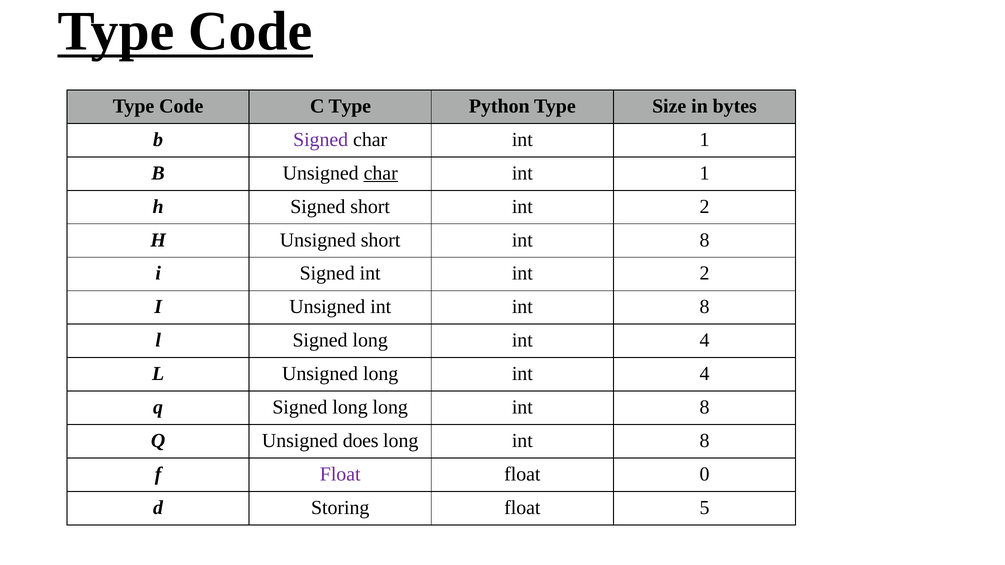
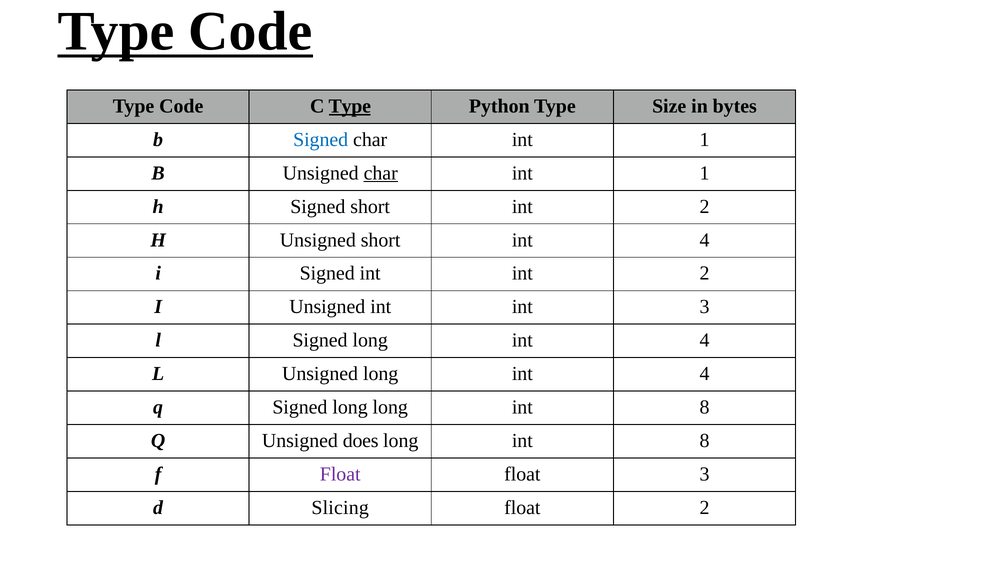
Type at (350, 106) underline: none -> present
Signed at (321, 140) colour: purple -> blue
short int 8: 8 -> 4
int int 8: 8 -> 3
float 0: 0 -> 3
Storing: Storing -> Slicing
float 5: 5 -> 2
